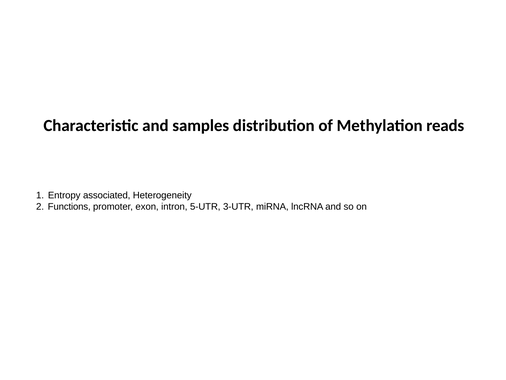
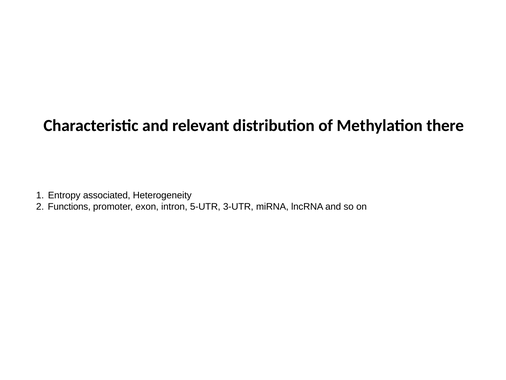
samples: samples -> relevant
reads: reads -> there
